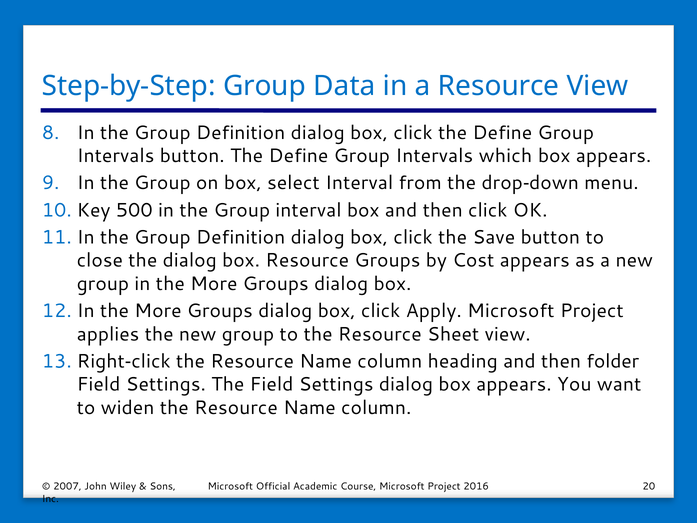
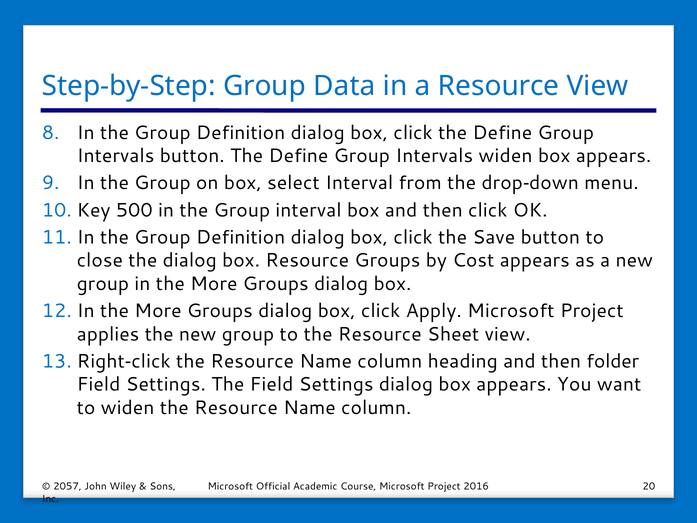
Intervals which: which -> widen
2007: 2007 -> 2057
